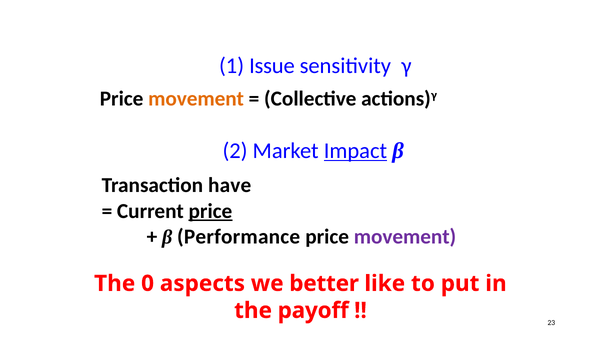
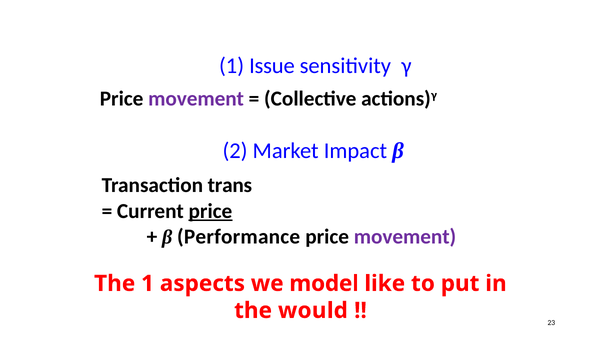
movement at (196, 99) colour: orange -> purple
Impact underline: present -> none
have: have -> trans
The 0: 0 -> 1
better: better -> model
payoff: payoff -> would
